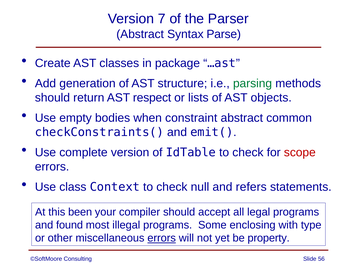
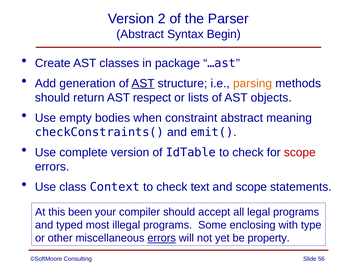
7: 7 -> 2
Parse: Parse -> Begin
AST at (143, 83) underline: none -> present
parsing colour: green -> orange
common: common -> meaning
null: null -> text
and refers: refers -> scope
found: found -> typed
